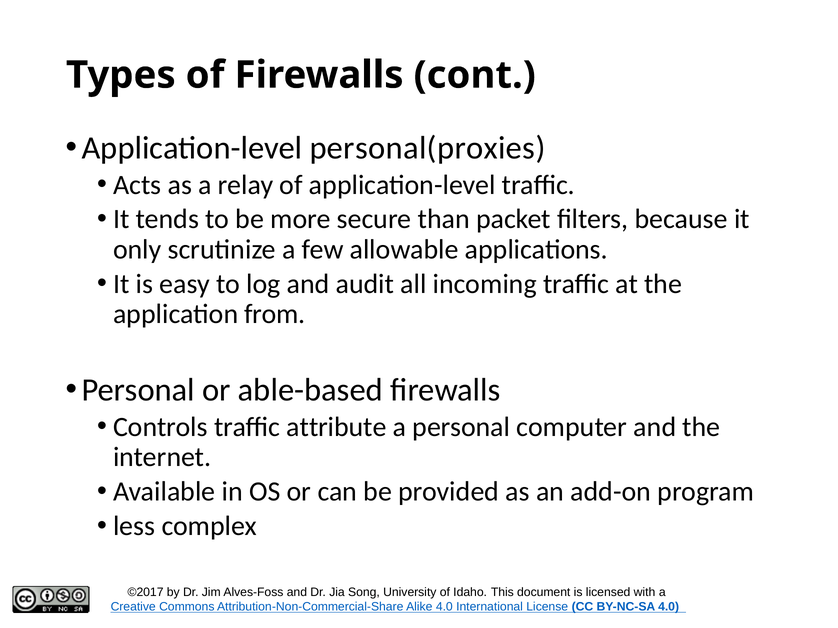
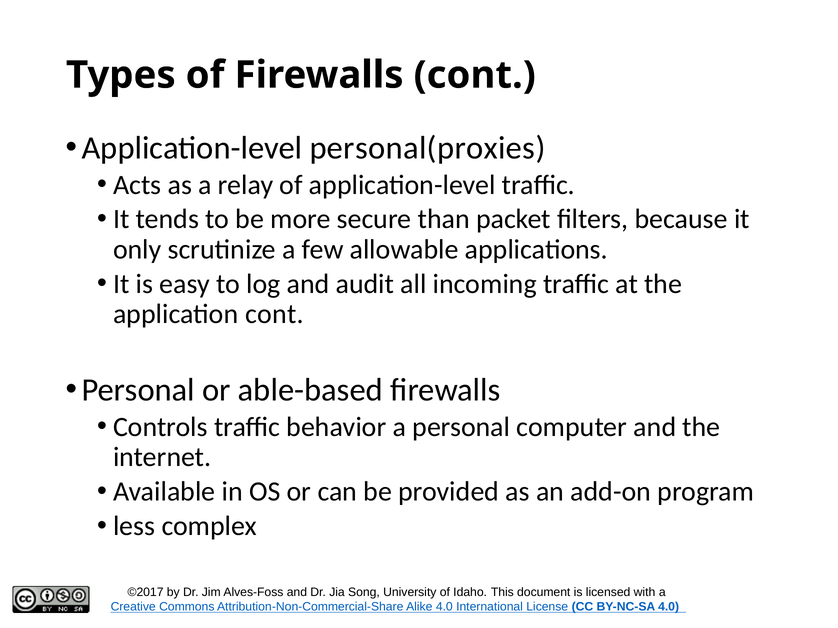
application from: from -> cont
attribute: attribute -> behavior
